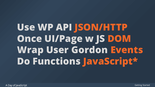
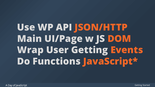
Once: Once -> Main
User Gordon: Gordon -> Getting
